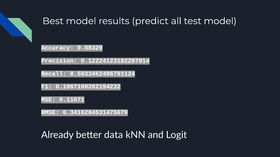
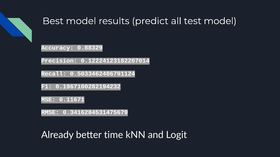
data: data -> time
